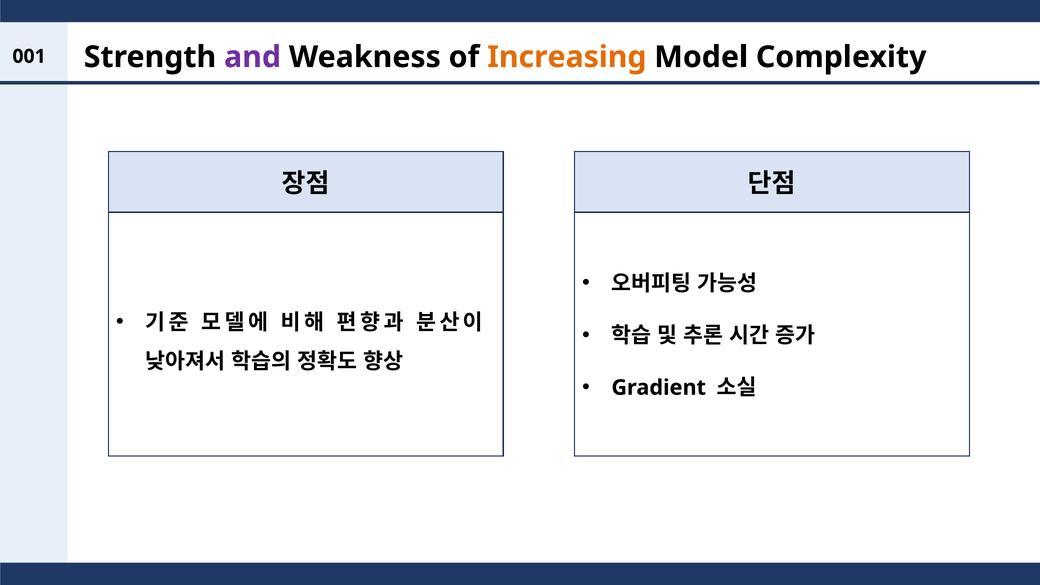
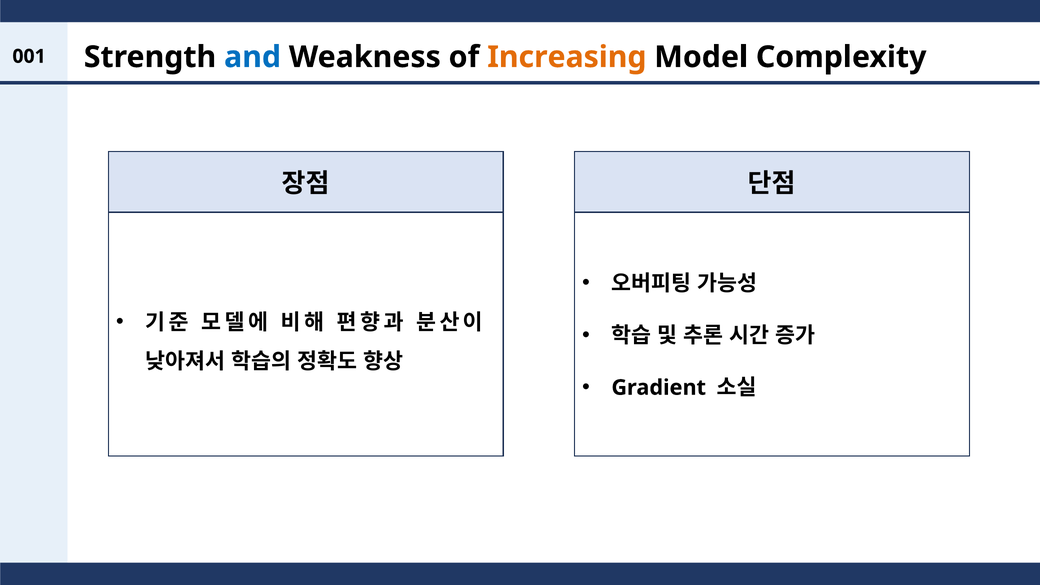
and colour: purple -> blue
